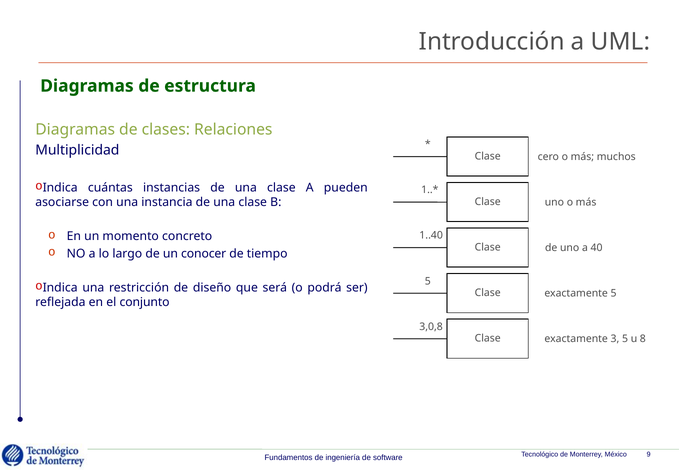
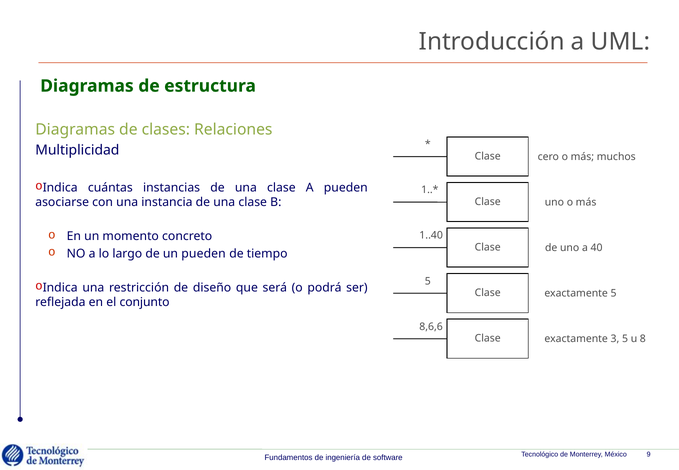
un conocer: conocer -> pueden
3,0,8: 3,0,8 -> 8,6,6
